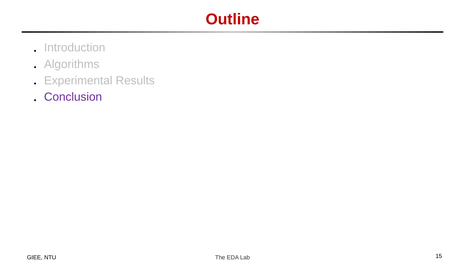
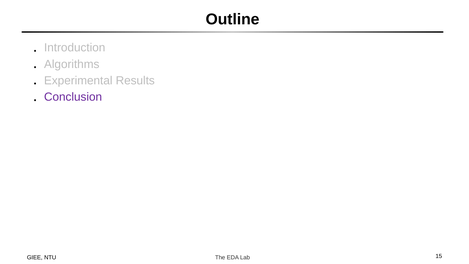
Outline colour: red -> black
